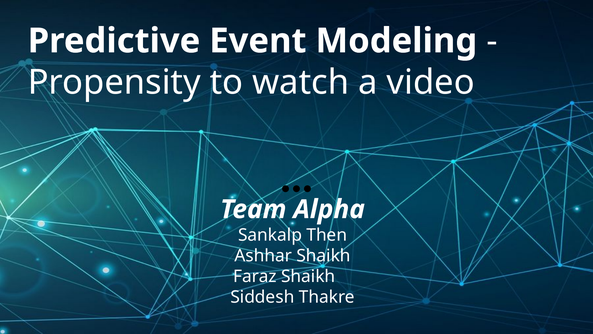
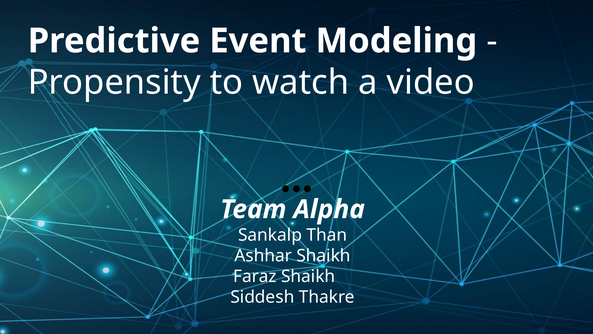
Then: Then -> Than
